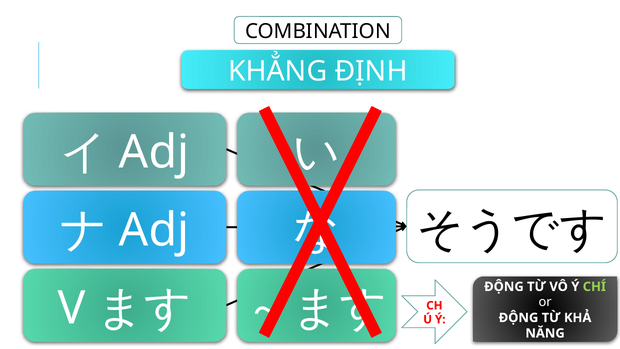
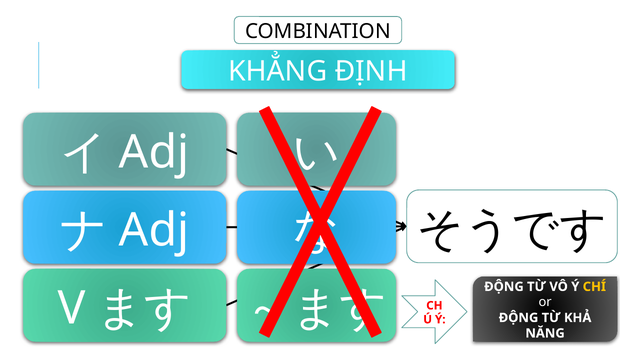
CHÍ colour: light green -> yellow
